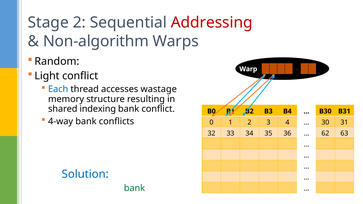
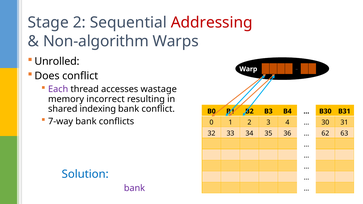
Random: Random -> Unrolled
Light: Light -> Does
Each colour: blue -> purple
structure: structure -> incorrect
4-way: 4-way -> 7-way
bank at (134, 188) colour: green -> purple
